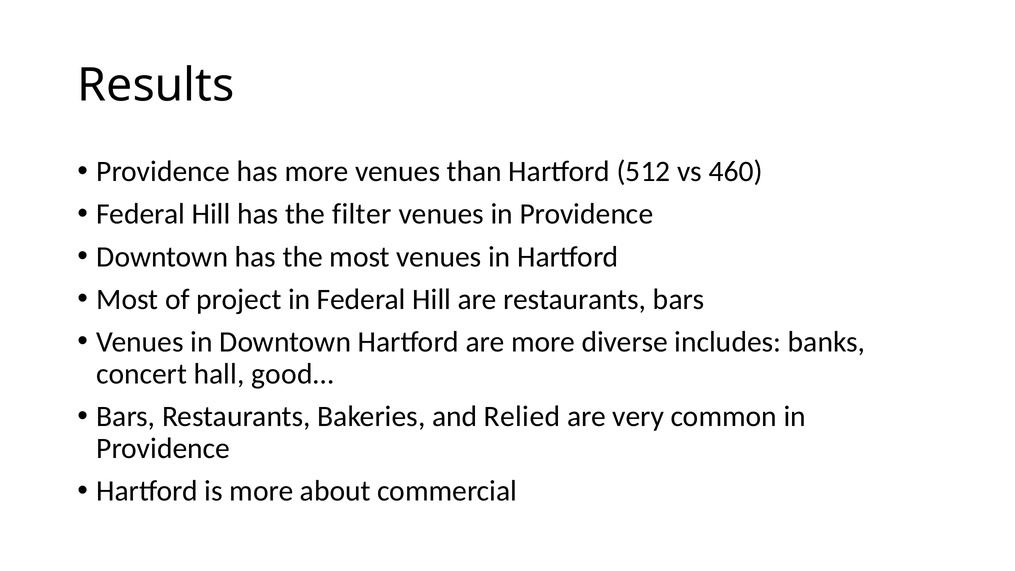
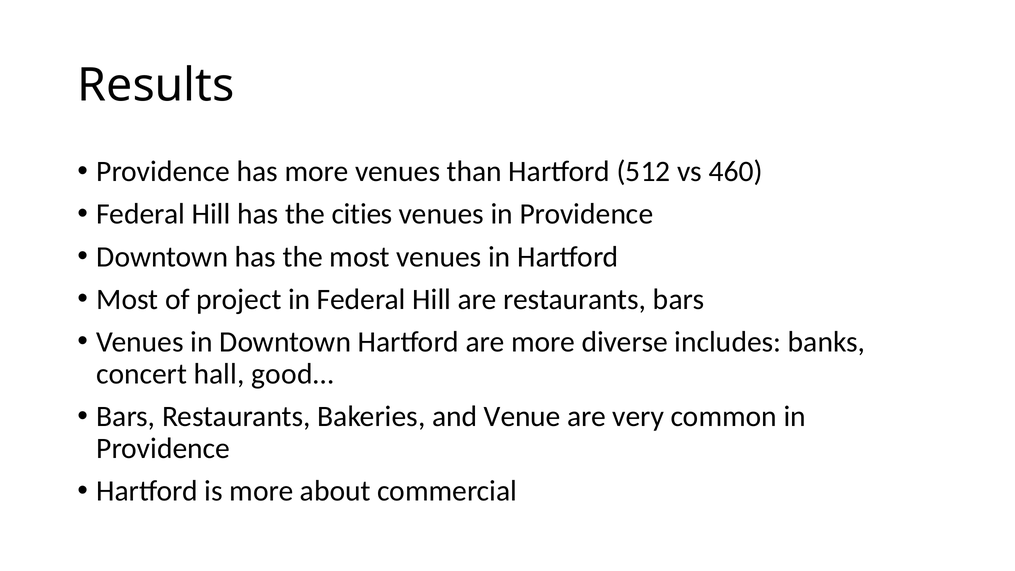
filter: filter -> cities
Relied: Relied -> Venue
